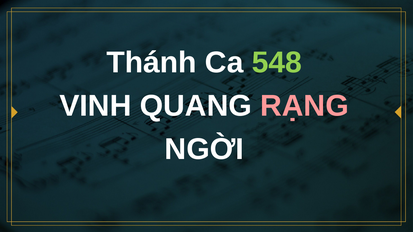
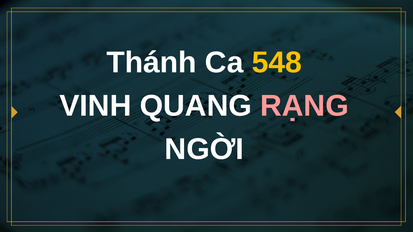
548 colour: light green -> yellow
